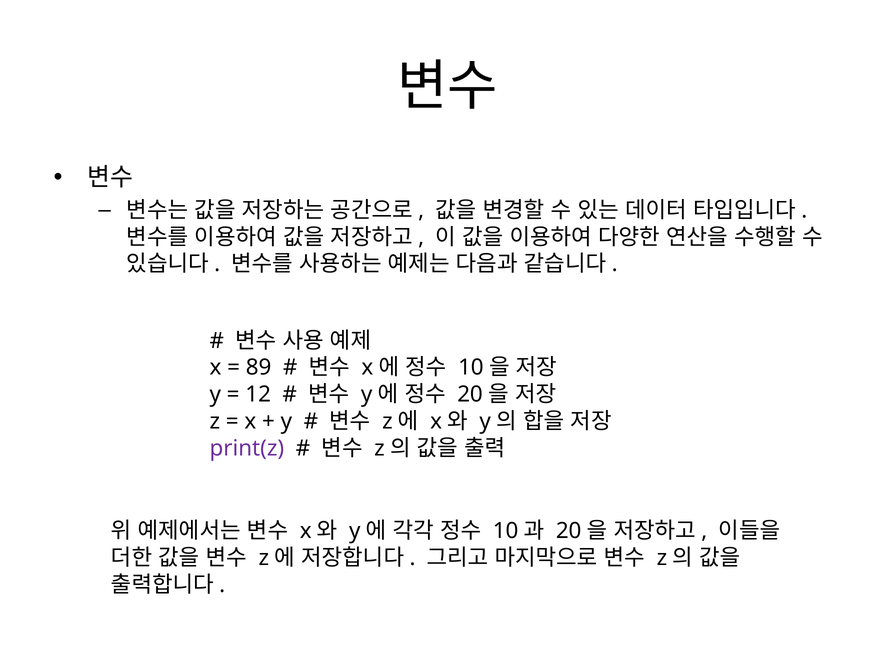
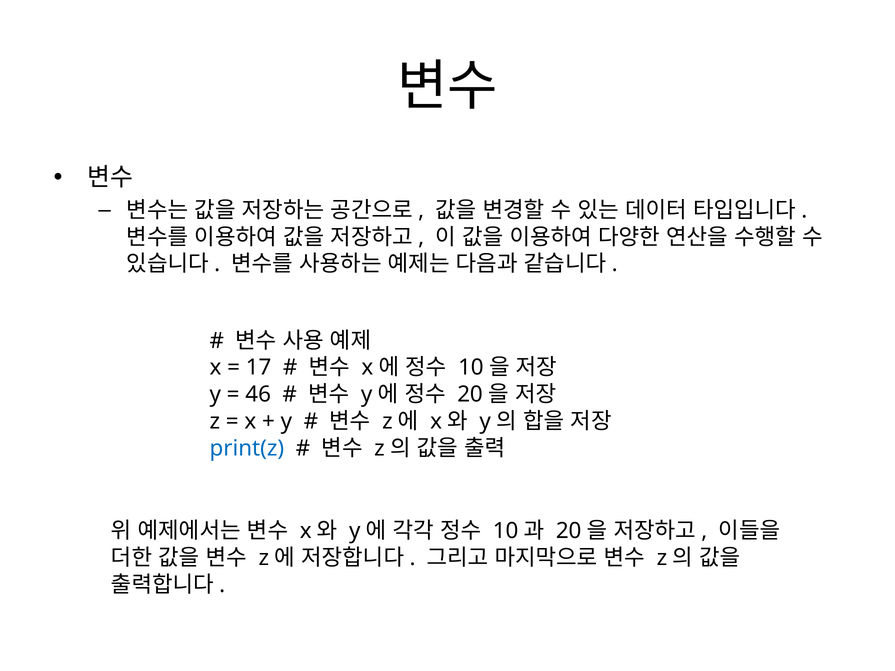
89: 89 -> 17
12: 12 -> 46
print(z colour: purple -> blue
